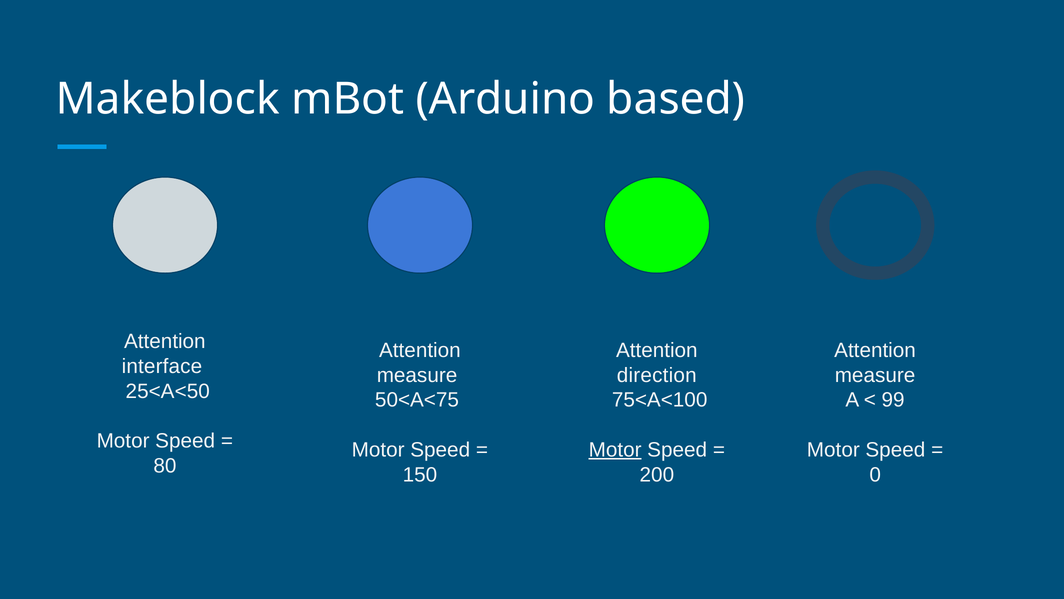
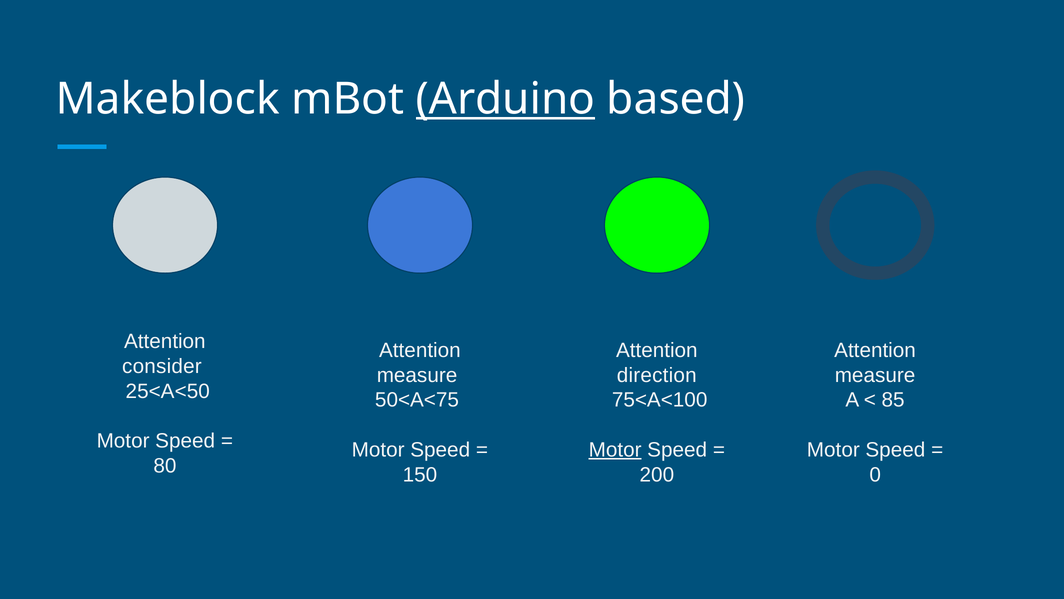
Arduino underline: none -> present
interface: interface -> consider
99: 99 -> 85
